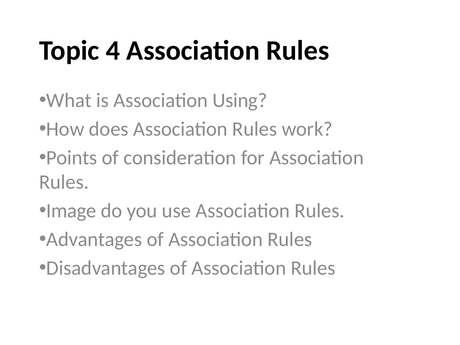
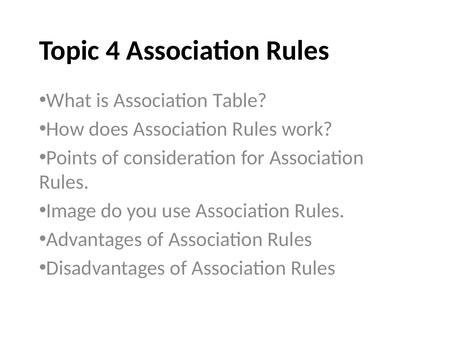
Using: Using -> Table
